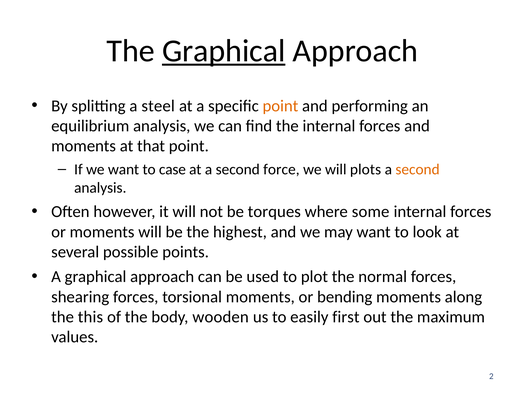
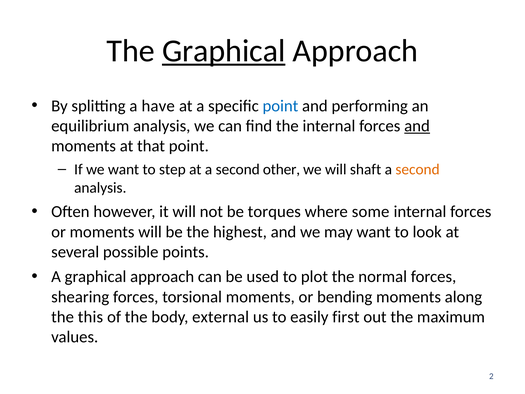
steel: steel -> have
point at (280, 106) colour: orange -> blue
and at (417, 126) underline: none -> present
case: case -> step
force: force -> other
plots: plots -> shaft
wooden: wooden -> external
